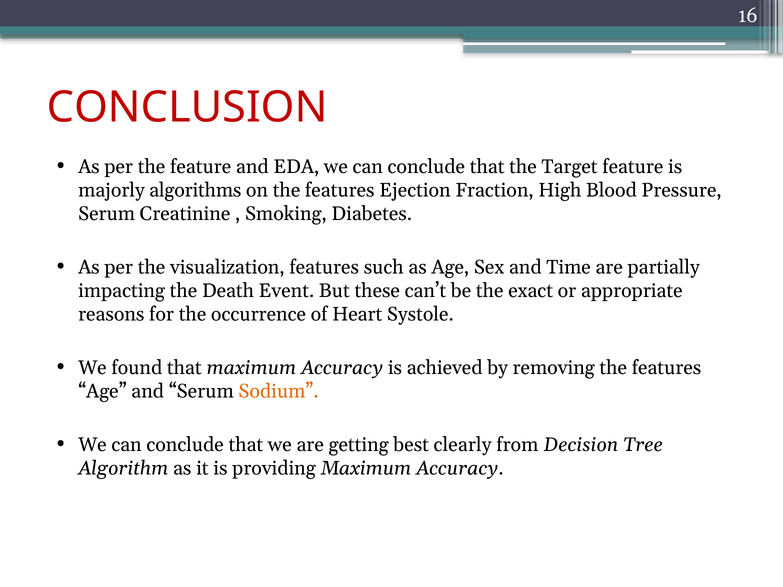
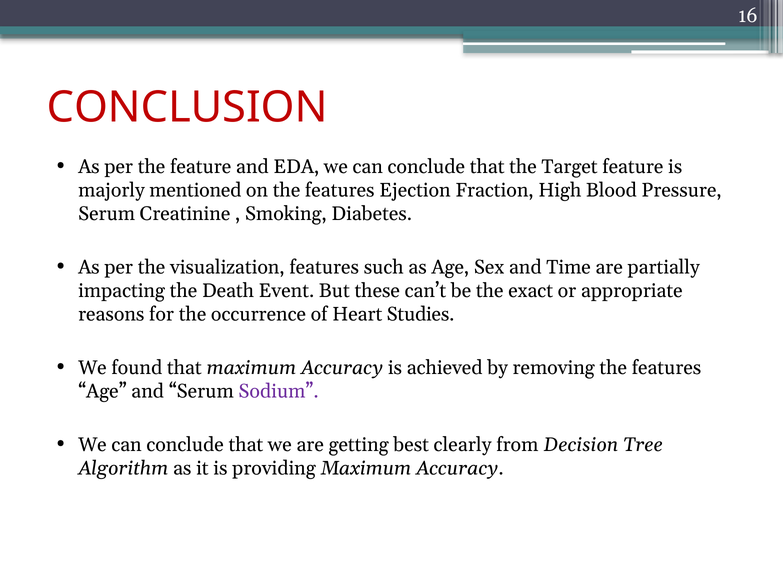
algorithms: algorithms -> mentioned
Systole: Systole -> Studies
Sodium colour: orange -> purple
